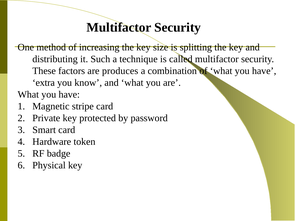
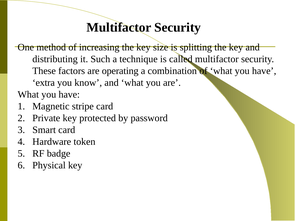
produces: produces -> operating
